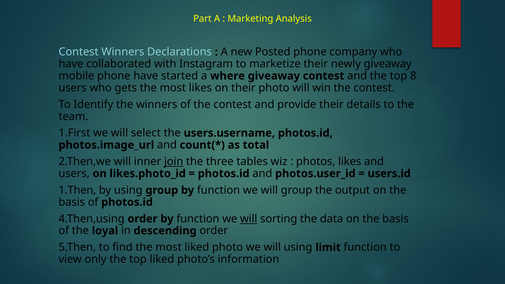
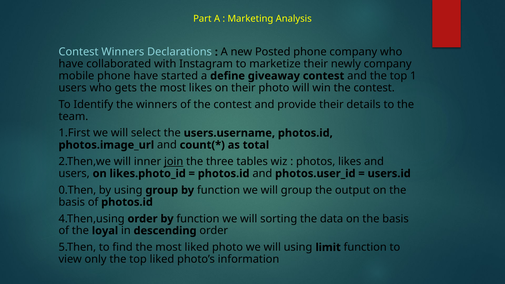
newly giveaway: giveaway -> company
where: where -> define
8: 8 -> 1
1.Then: 1.Then -> 0.Then
will at (249, 219) underline: present -> none
